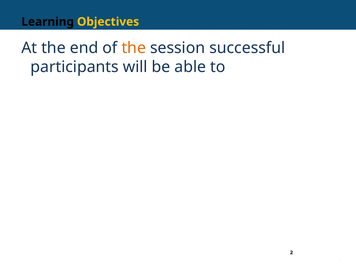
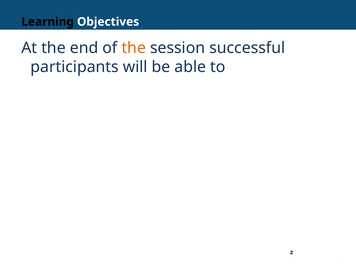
Objectives colour: yellow -> white
